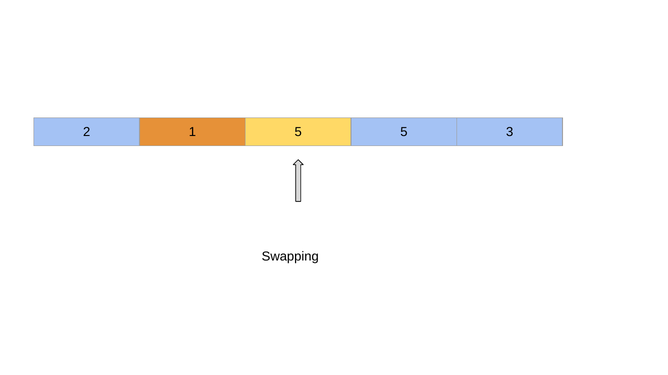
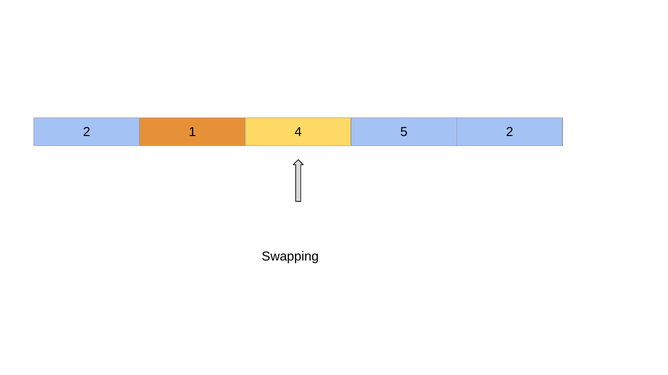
1 5: 5 -> 4
5 3: 3 -> 2
